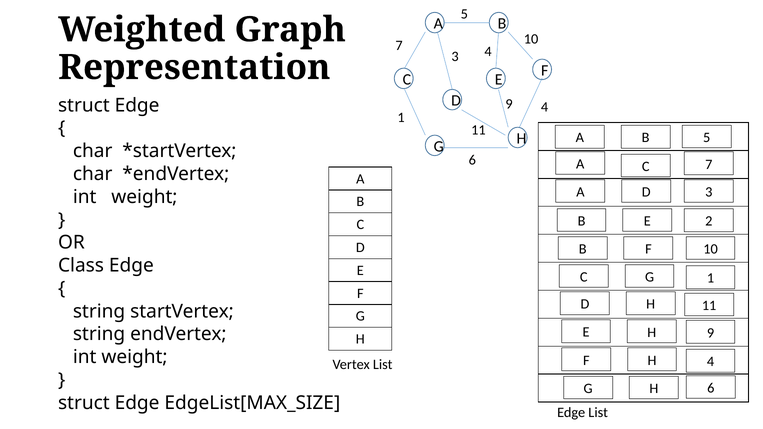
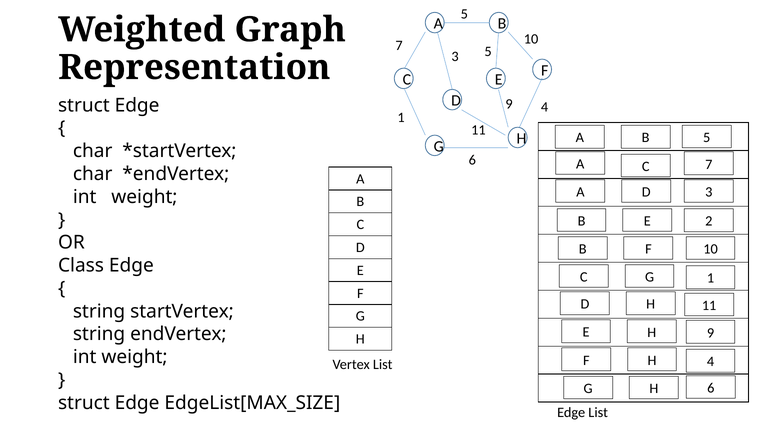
3 4: 4 -> 5
